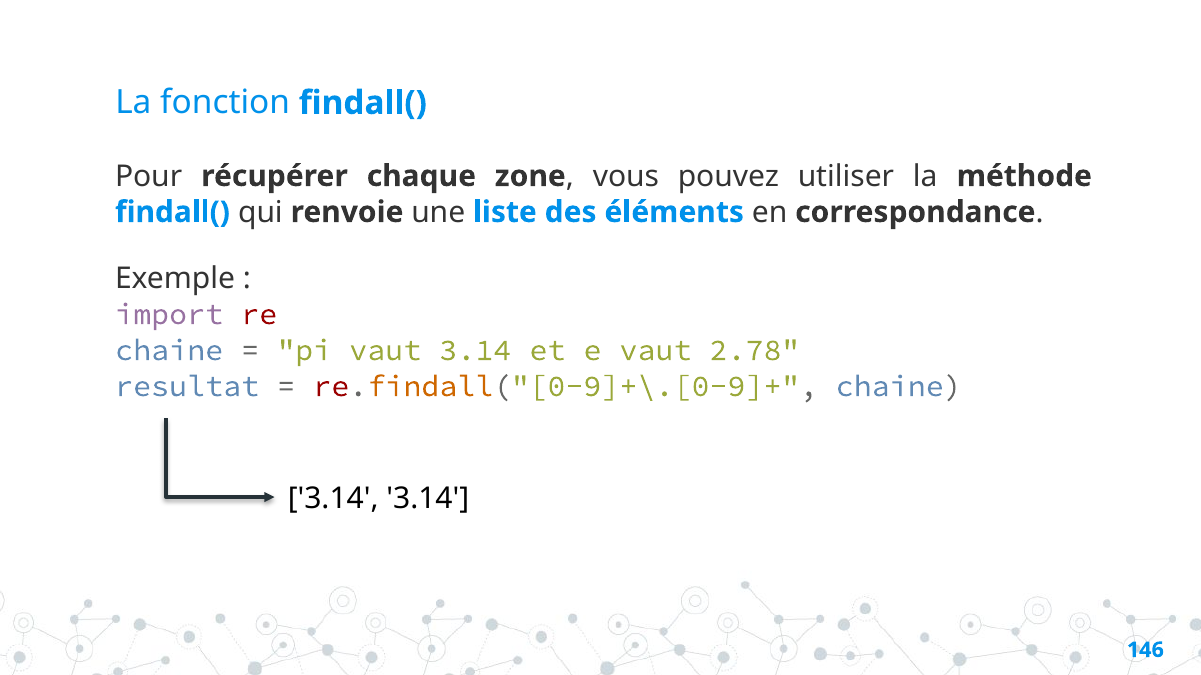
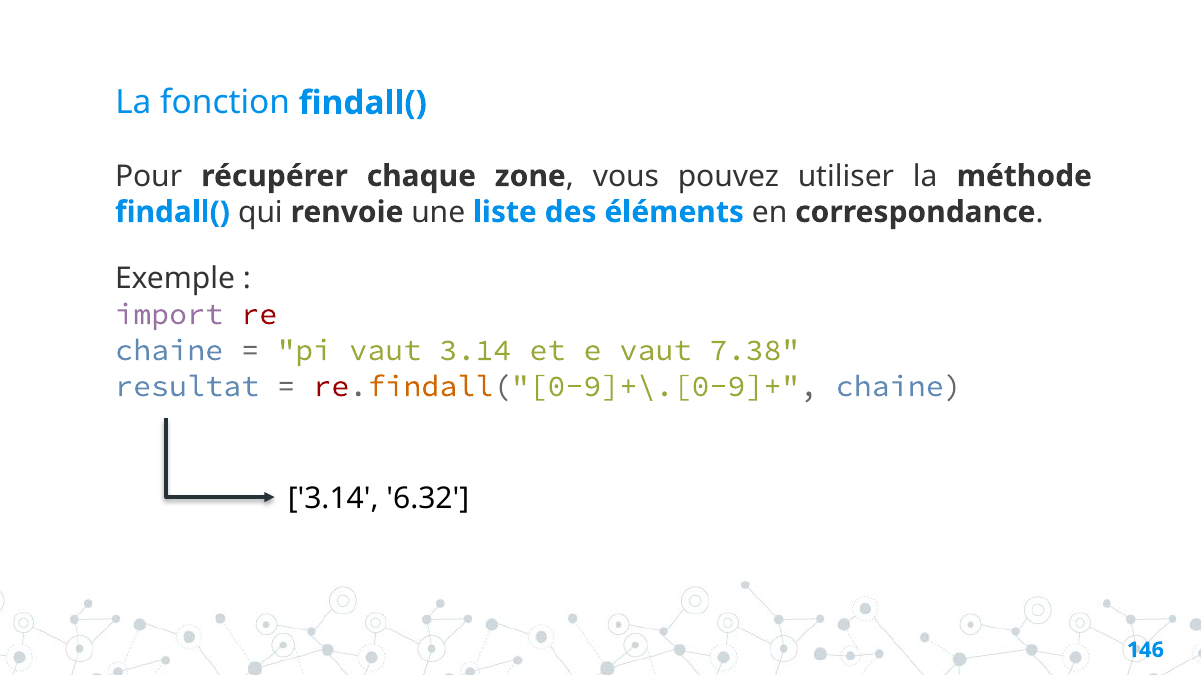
2.78: 2.78 -> 7.38
3.14 3.14: 3.14 -> 6.32
